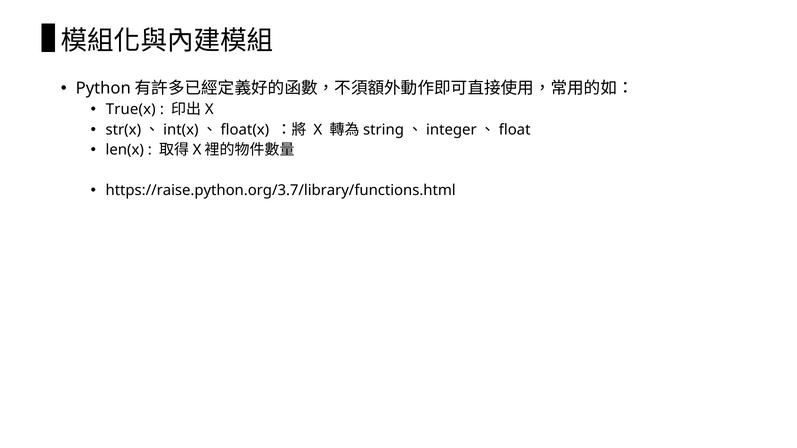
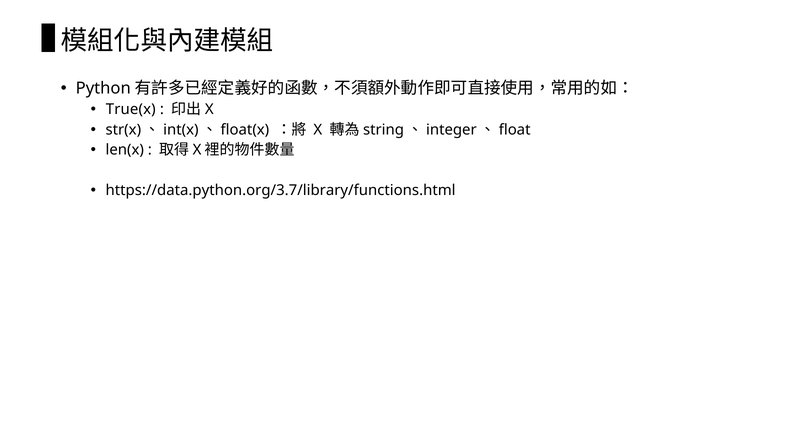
https://raise.python.org/3.7/library/functions.html: https://raise.python.org/3.7/library/functions.html -> https://data.python.org/3.7/library/functions.html
